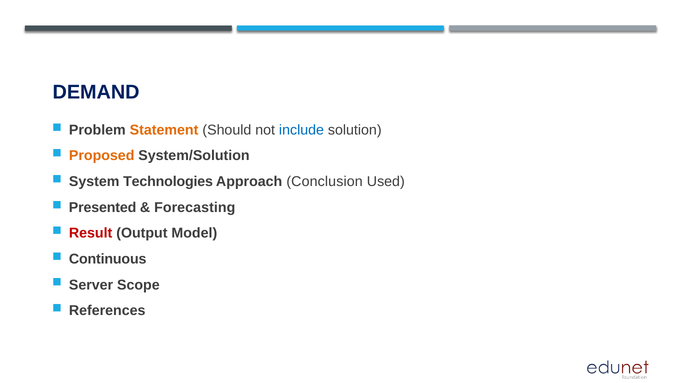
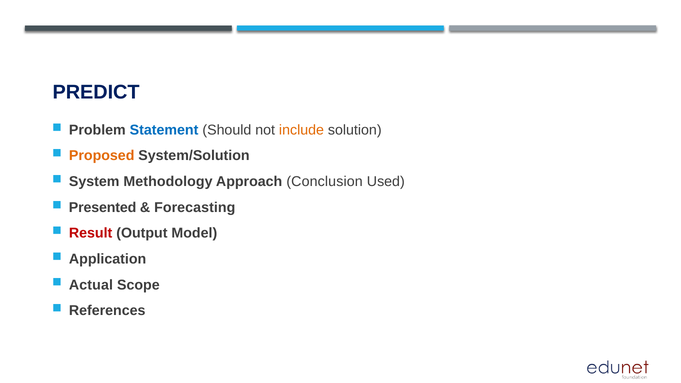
DEMAND: DEMAND -> PREDICT
Statement colour: orange -> blue
include colour: blue -> orange
Technologies: Technologies -> Methodology
Continuous: Continuous -> Application
Server: Server -> Actual
